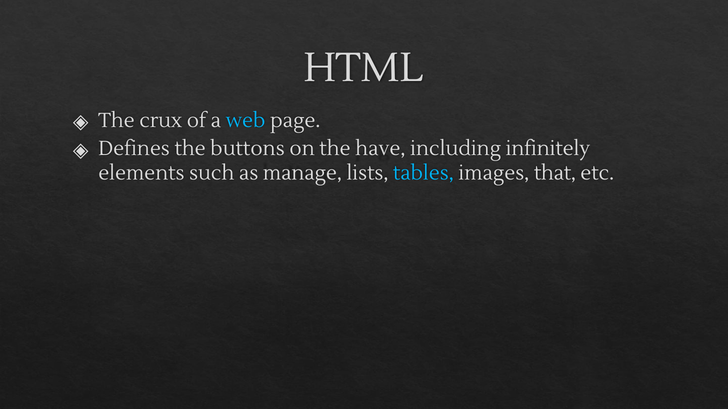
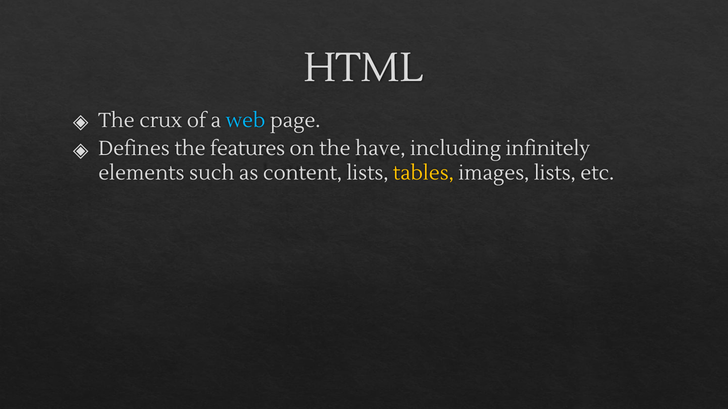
buttons: buttons -> features
manage: manage -> content
tables colour: light blue -> yellow
images that: that -> lists
